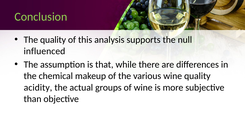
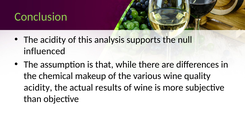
The quality: quality -> acidity
groups: groups -> results
